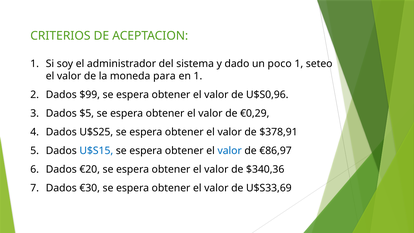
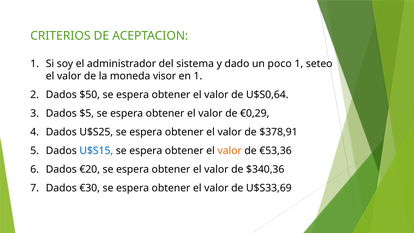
para: para -> visor
$99: $99 -> $50
U$S0,96: U$S0,96 -> U$S0,64
valor at (230, 151) colour: blue -> orange
€86,97: €86,97 -> €53,36
